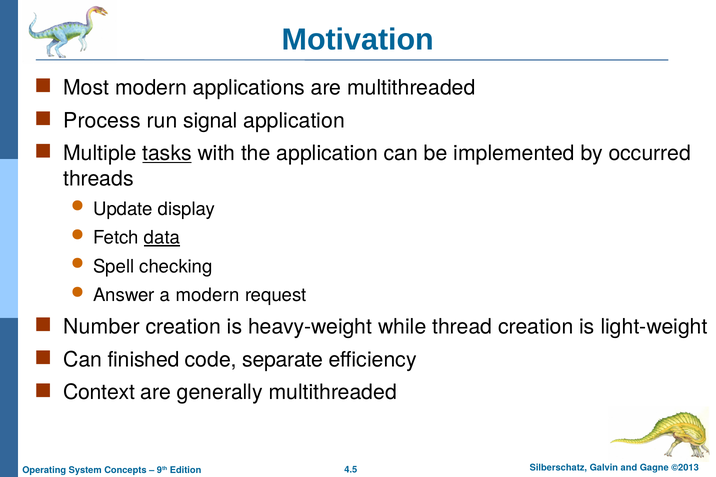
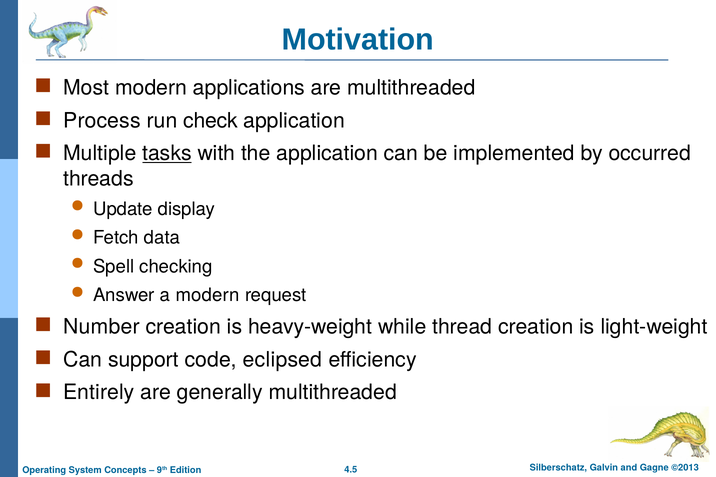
signal: signal -> check
data underline: present -> none
finished: finished -> support
separate: separate -> eclipsed
Context: Context -> Entirely
